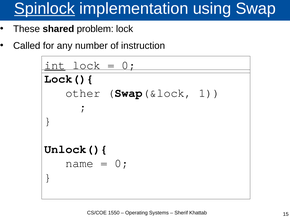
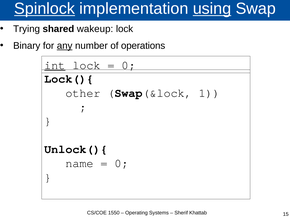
using underline: none -> present
These: These -> Trying
problem: problem -> wakeup
Called: Called -> Binary
any underline: none -> present
instruction: instruction -> operations
